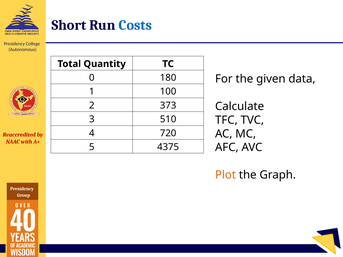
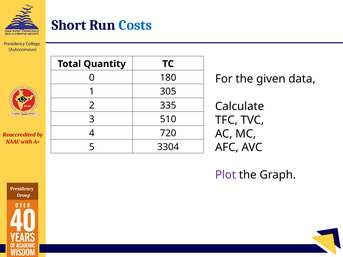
100: 100 -> 305
373: 373 -> 335
4375: 4375 -> 3304
Plot colour: orange -> purple
